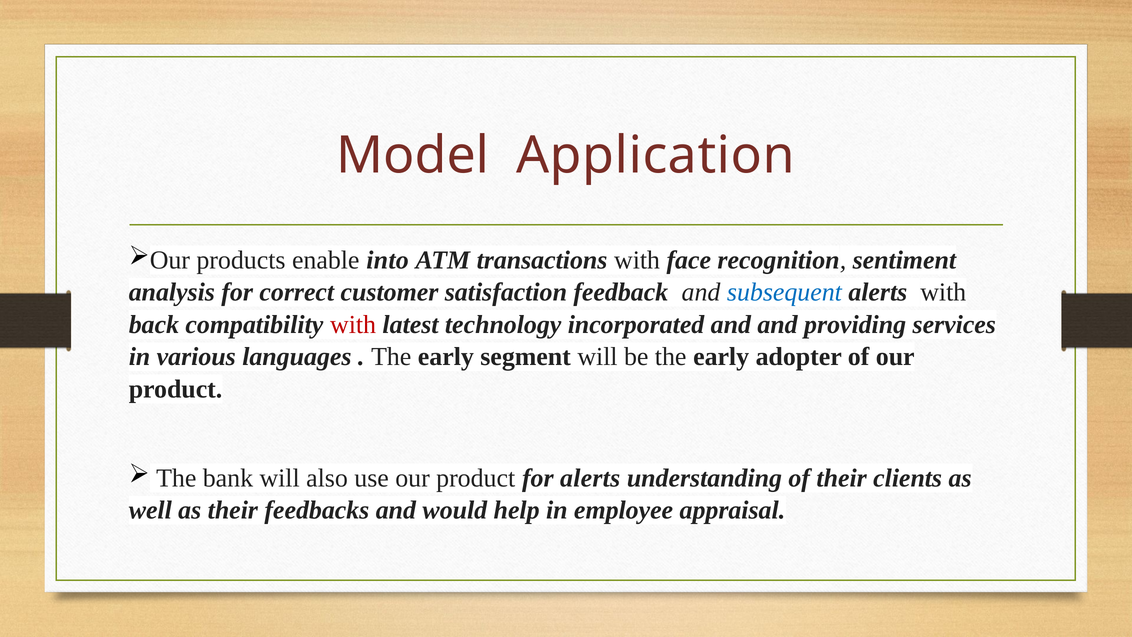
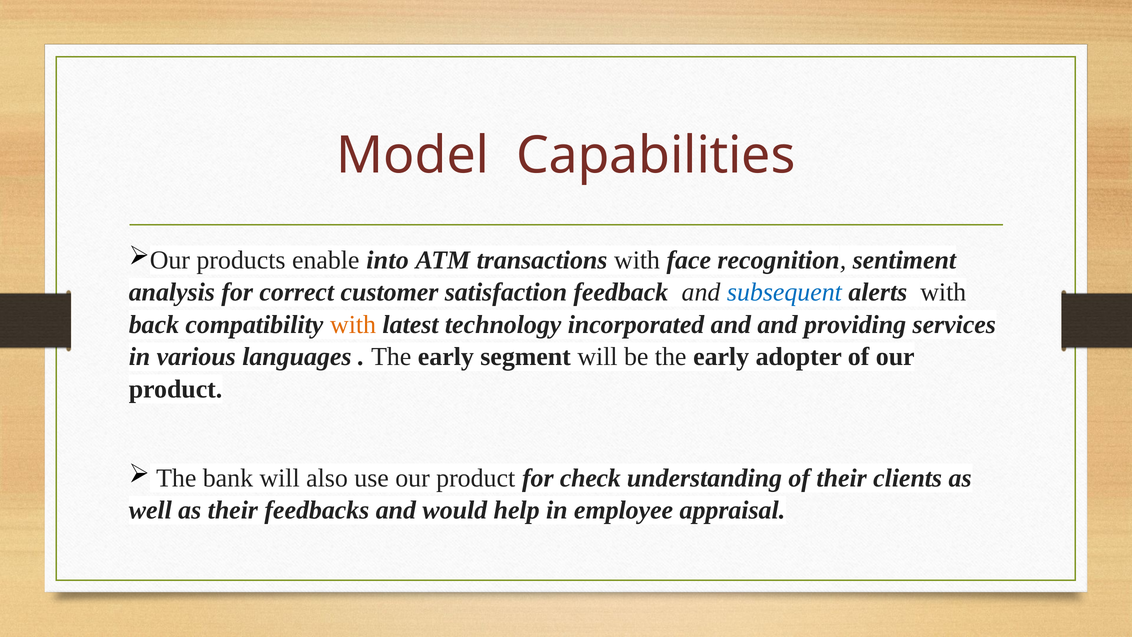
Application: Application -> Capabilities
with at (353, 324) colour: red -> orange
for alerts: alerts -> check
